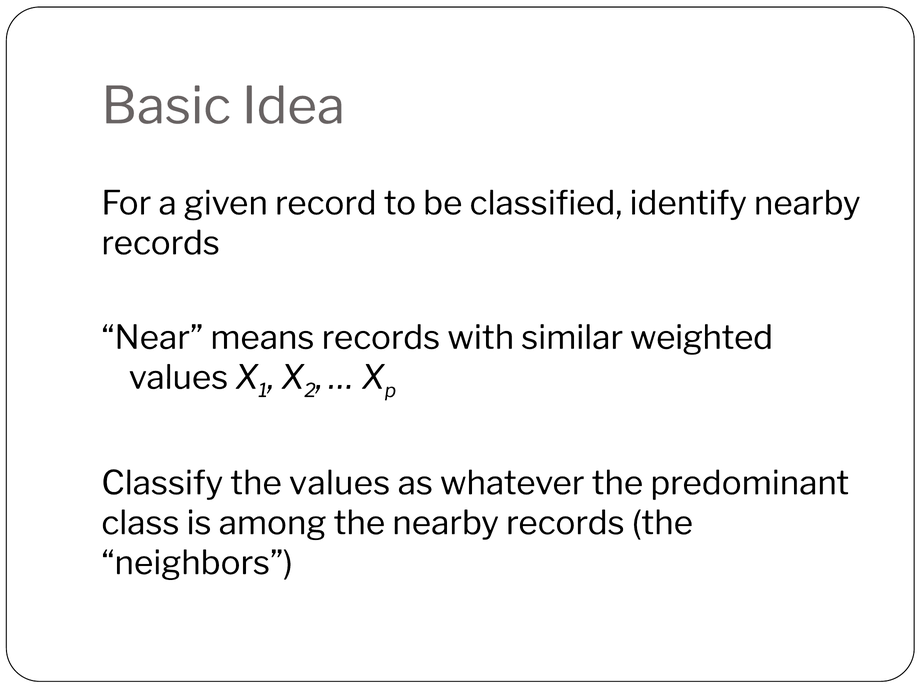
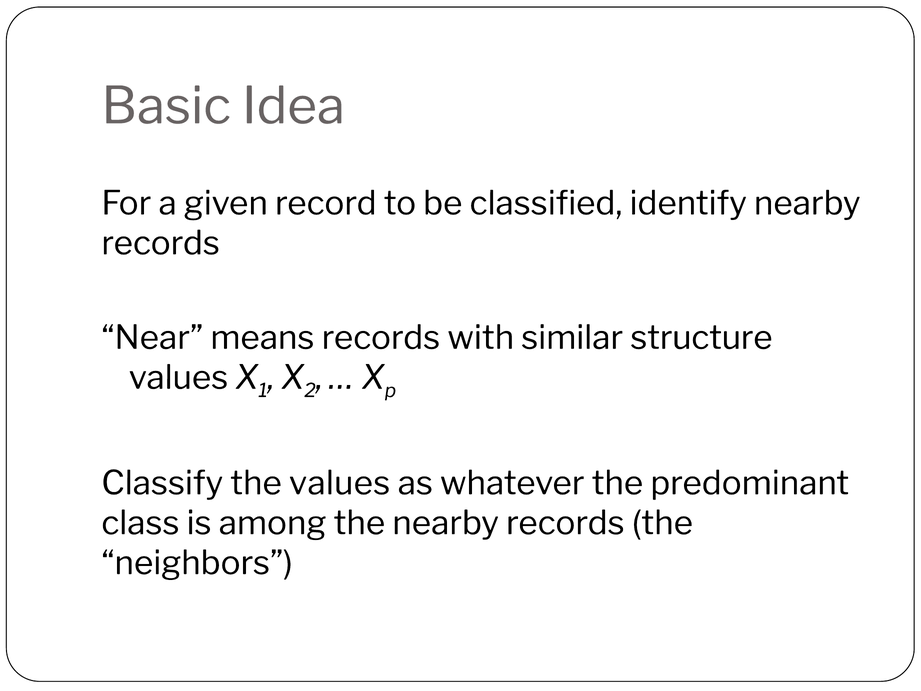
weighted: weighted -> structure
